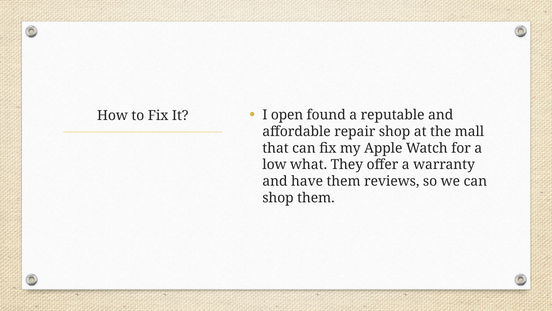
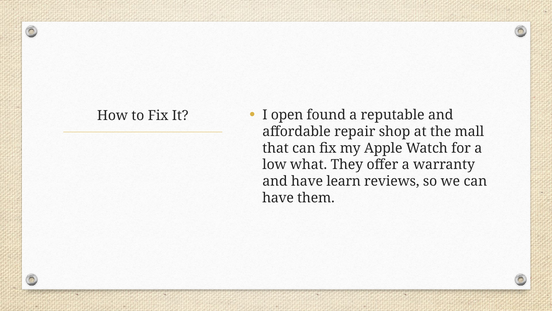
have them: them -> learn
shop at (278, 198): shop -> have
